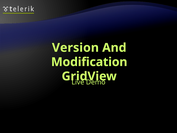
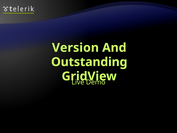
Modification: Modification -> Outstanding
